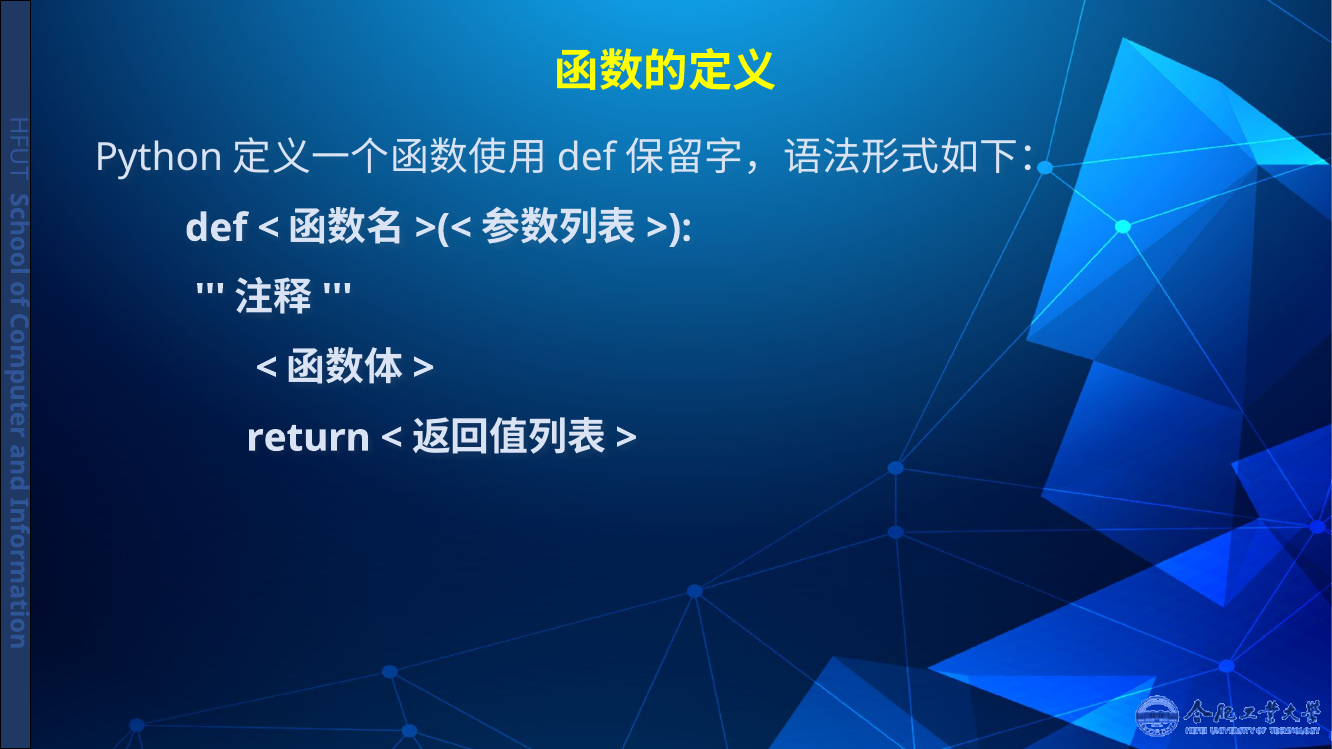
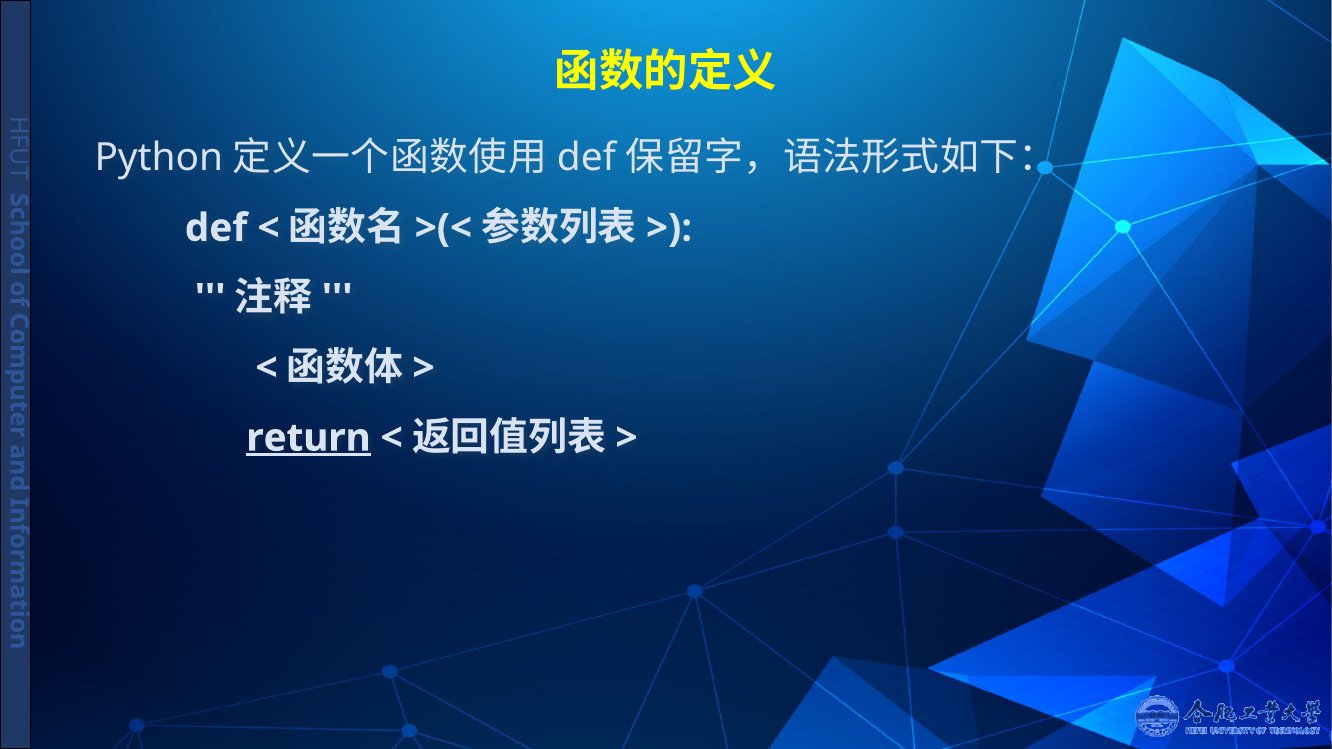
return underline: none -> present
